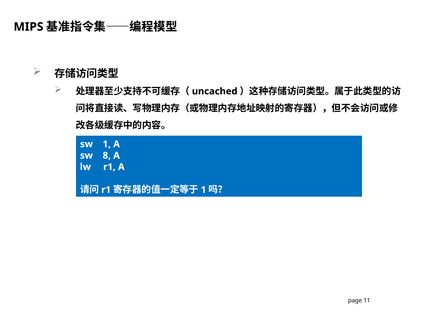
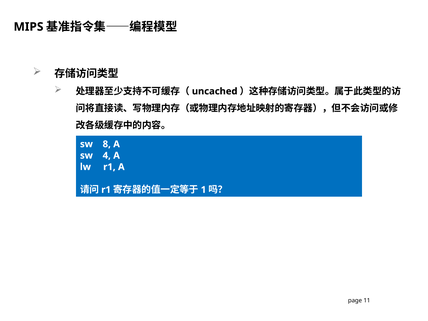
sw 1: 1 -> 8
8: 8 -> 4
